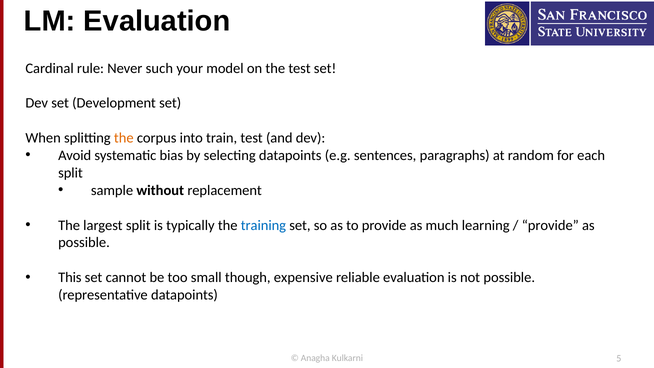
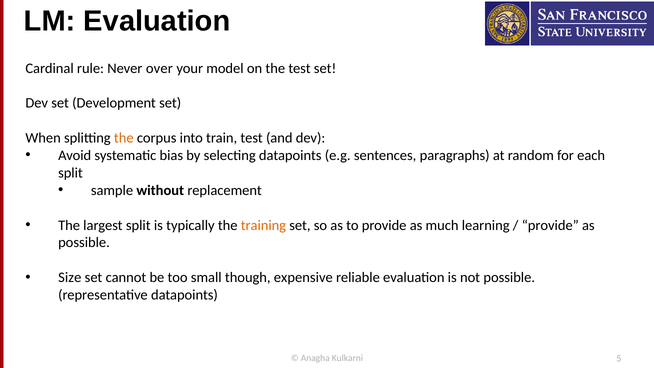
such: such -> over
training colour: blue -> orange
This: This -> Size
